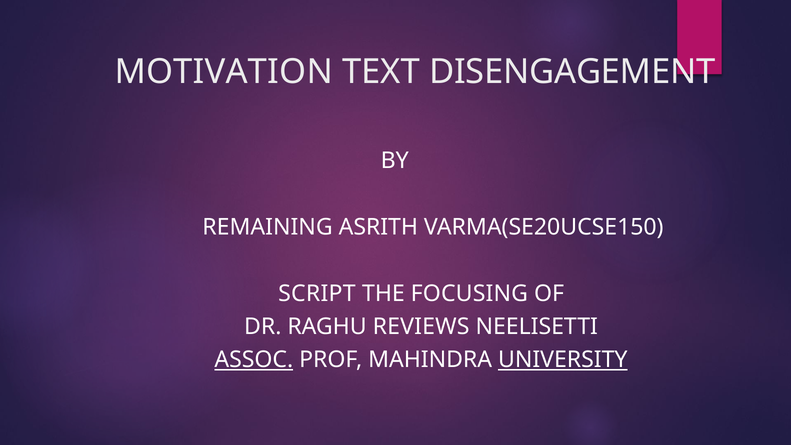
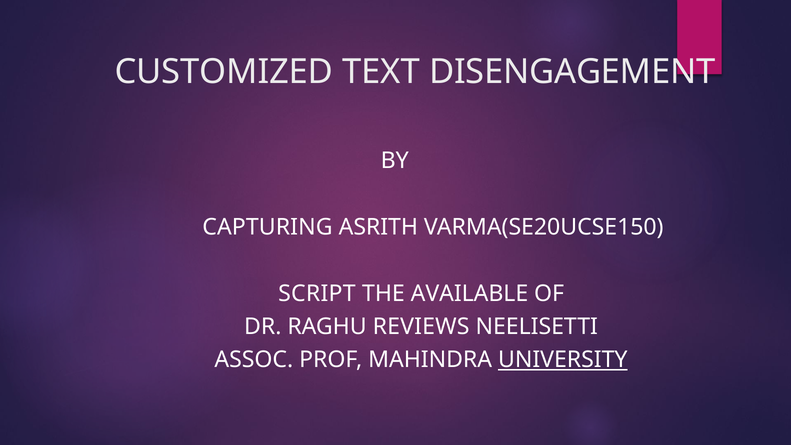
MOTIVATION: MOTIVATION -> CUSTOMIZED
REMAINING: REMAINING -> CAPTURING
FOCUSING: FOCUSING -> AVAILABLE
ASSOC underline: present -> none
